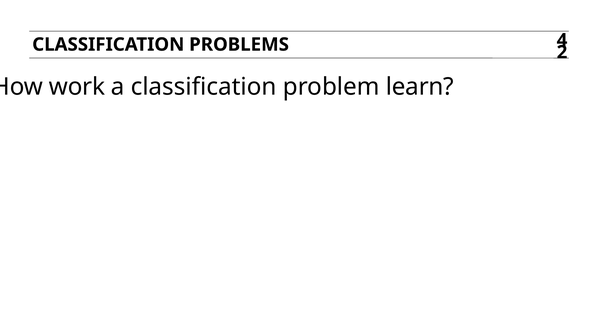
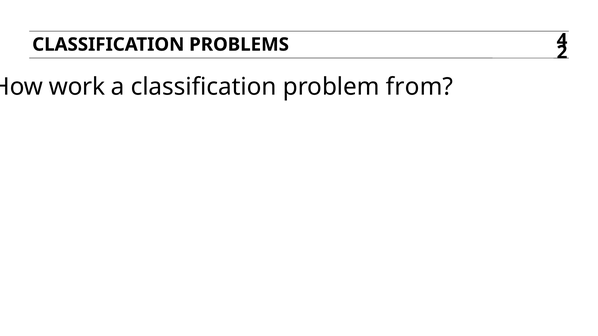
learn: learn -> from
